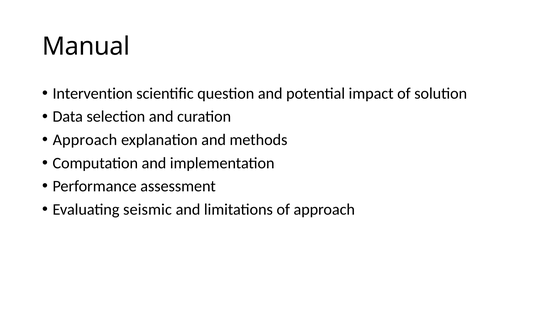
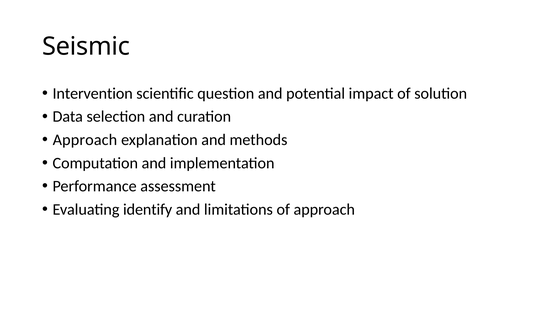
Manual: Manual -> Seismic
seismic: seismic -> identify
